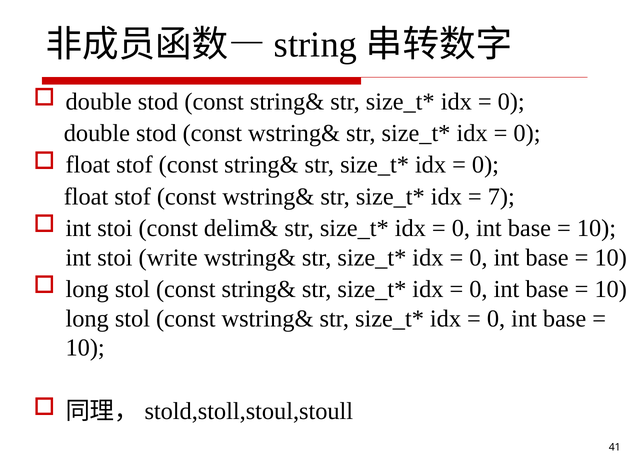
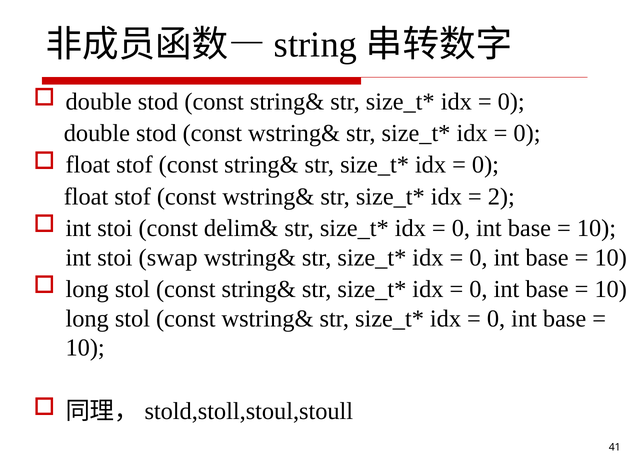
7: 7 -> 2
write: write -> swap
